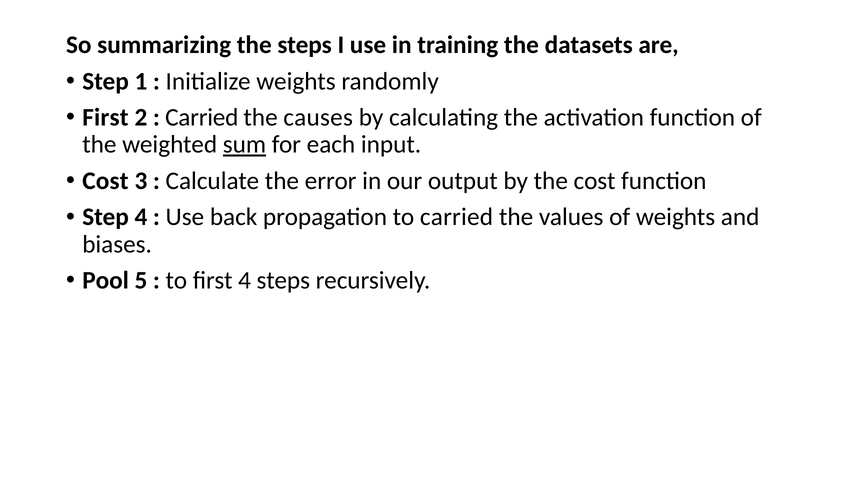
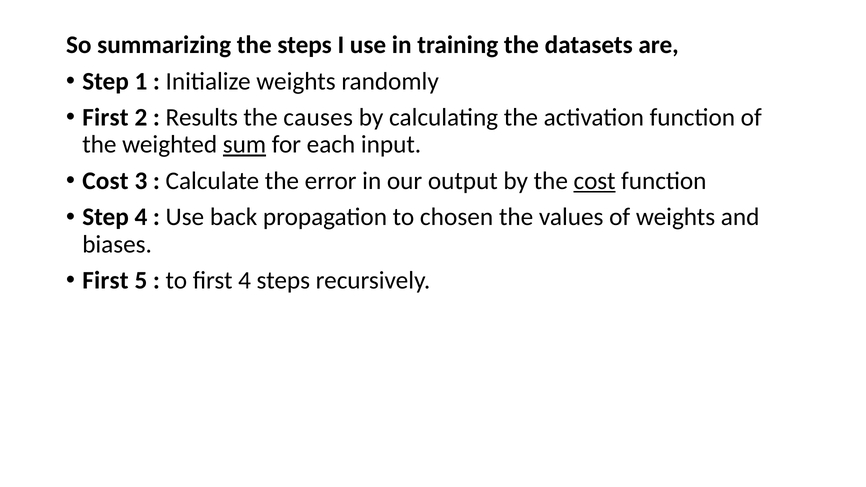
Carried at (202, 117): Carried -> Results
cost at (595, 181) underline: none -> present
to carried: carried -> chosen
Pool at (106, 281): Pool -> First
